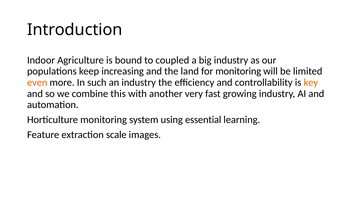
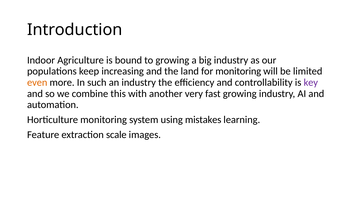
to coupled: coupled -> growing
key colour: orange -> purple
essential: essential -> mistakes
